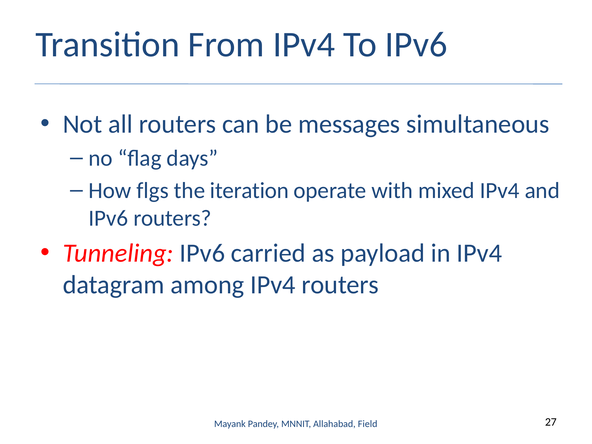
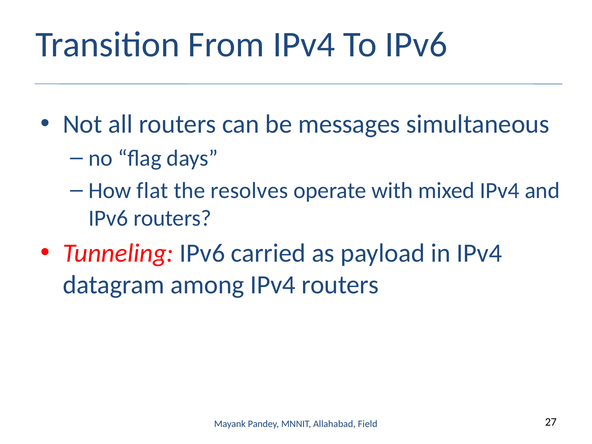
flgs: flgs -> flat
iteration: iteration -> resolves
